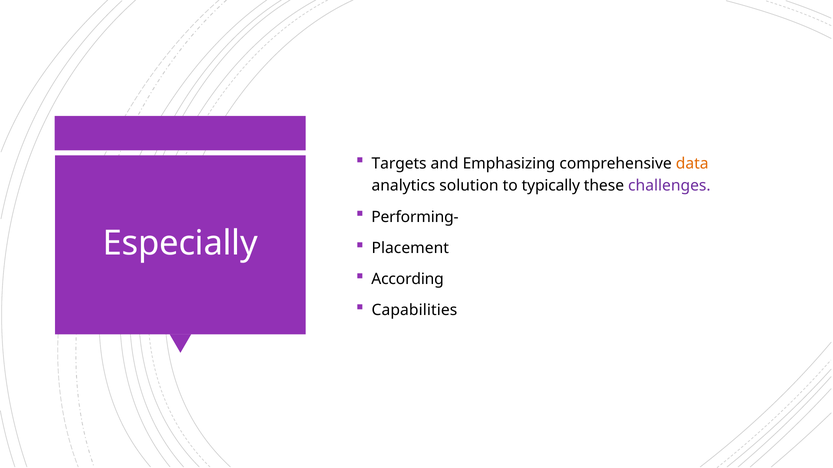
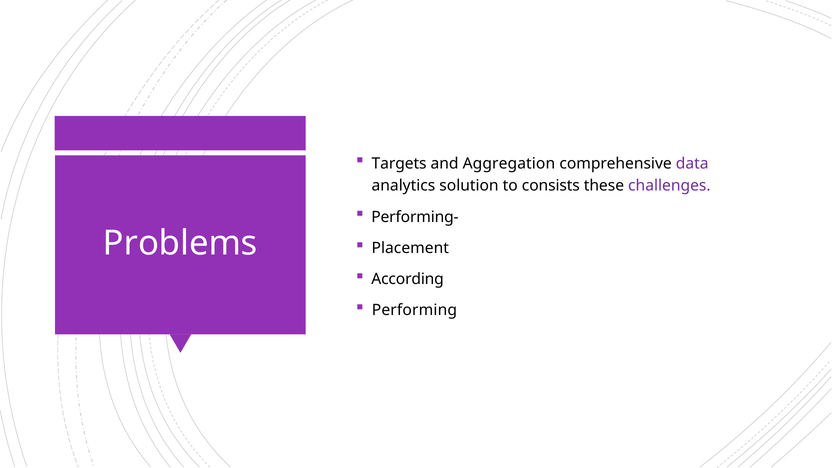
Emphasizing: Emphasizing -> Aggregation
data colour: orange -> purple
typically: typically -> consists
Especially: Especially -> Problems
Capabilities: Capabilities -> Performing
